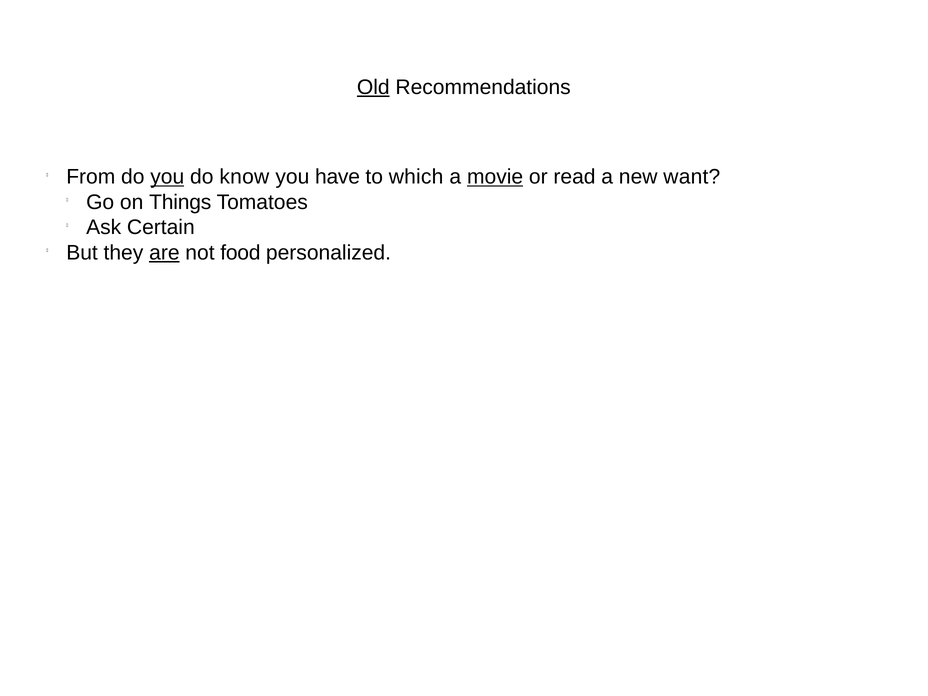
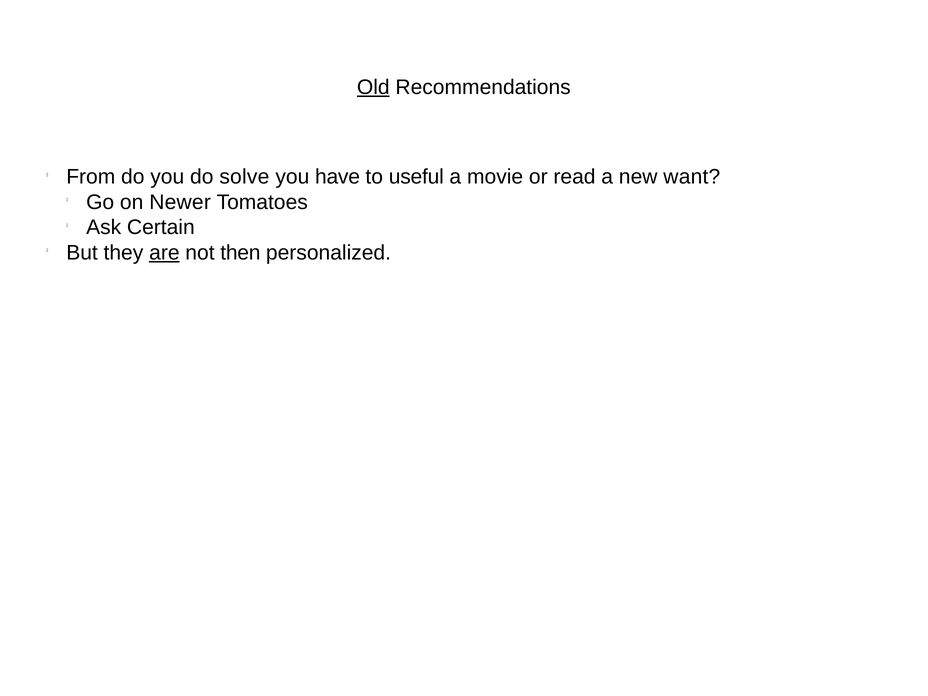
you at (167, 177) underline: present -> none
know: know -> solve
which: which -> useful
movie underline: present -> none
Things: Things -> Newer
food: food -> then
